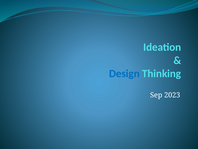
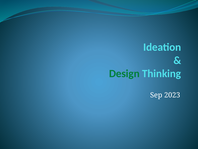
Design colour: blue -> green
